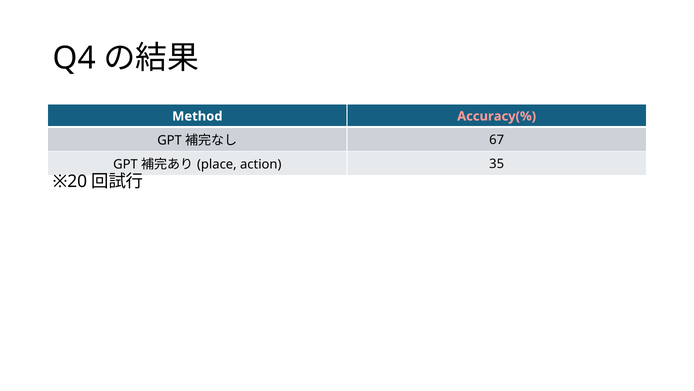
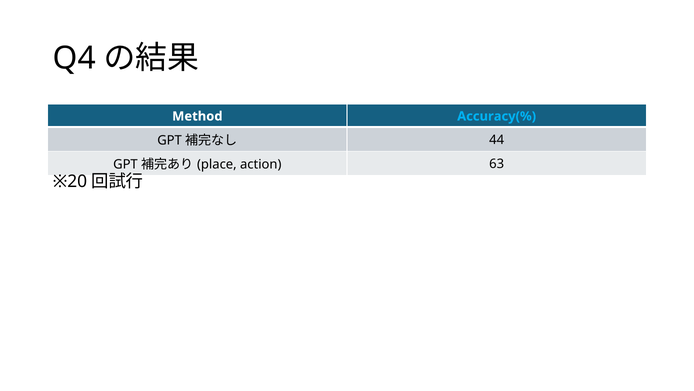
Accuracy(% colour: pink -> light blue
67: 67 -> 44
35: 35 -> 63
